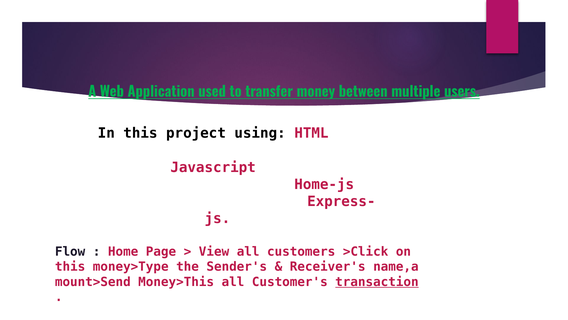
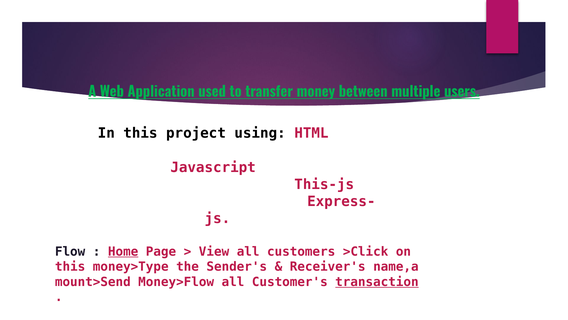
Home-js: Home-js -> This-js
Home underline: none -> present
Money>This: Money>This -> Money>Flow
